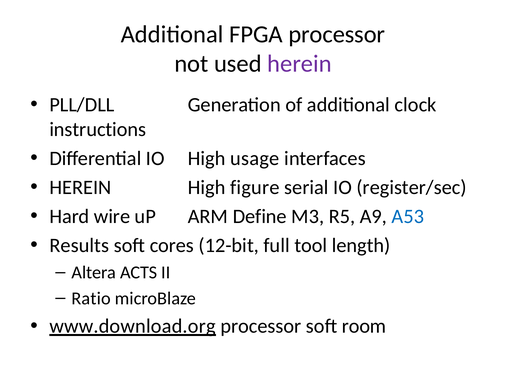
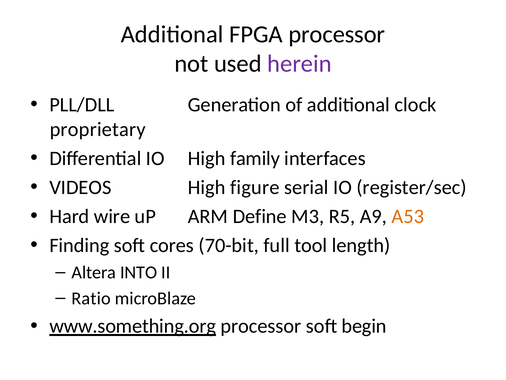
instructions: instructions -> proprietary
usage: usage -> family
HEREIN at (80, 187): HEREIN -> VIDEOS
A53 colour: blue -> orange
Results: Results -> Finding
12-bit: 12-bit -> 70-bit
ACTS: ACTS -> INTO
www.download.org: www.download.org -> www.something.org
room: room -> begin
